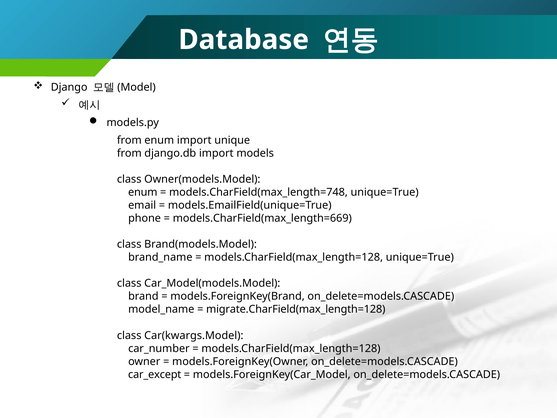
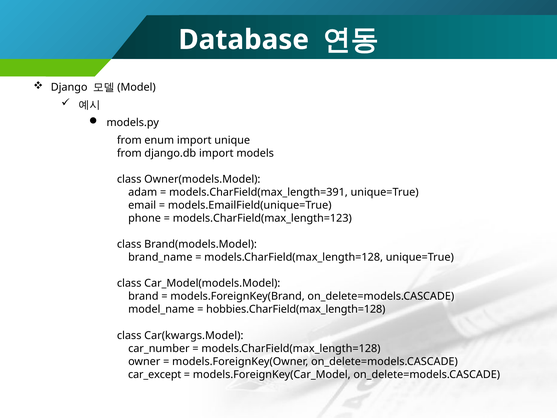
enum at (143, 192): enum -> adam
models.CharField(max_length=748: models.CharField(max_length=748 -> models.CharField(max_length=391
models.CharField(max_length=669: models.CharField(max_length=669 -> models.CharField(max_length=123
migrate.CharField(max_length=128: migrate.CharField(max_length=128 -> hobbies.CharField(max_length=128
